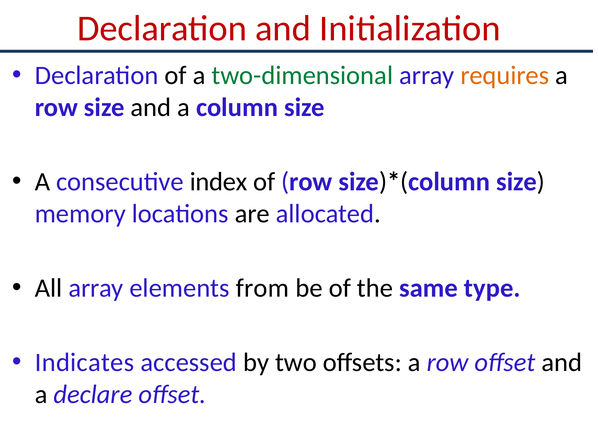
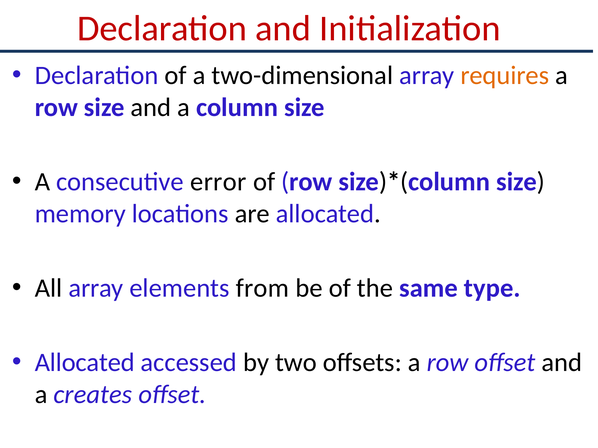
two-dimensional colour: green -> black
index: index -> error
Indicates at (84, 363): Indicates -> Allocated
declare: declare -> creates
